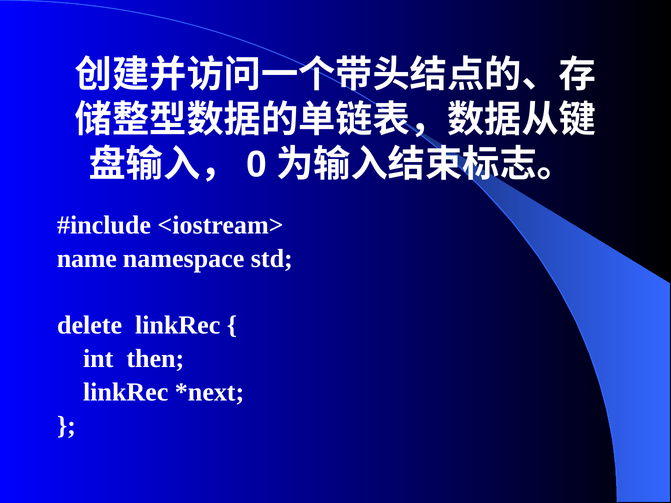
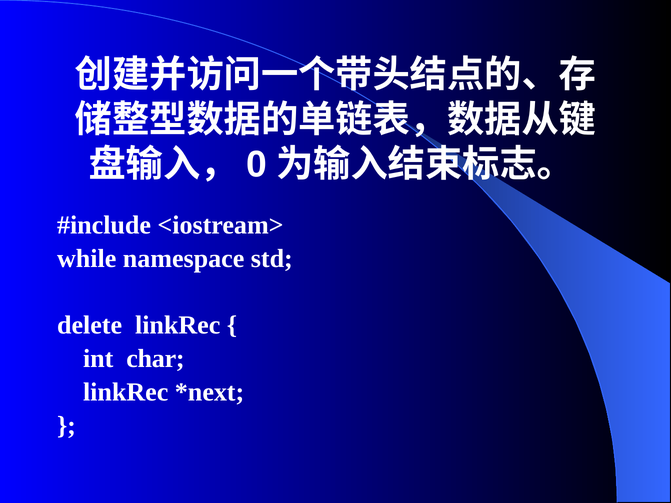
name: name -> while
then: then -> char
